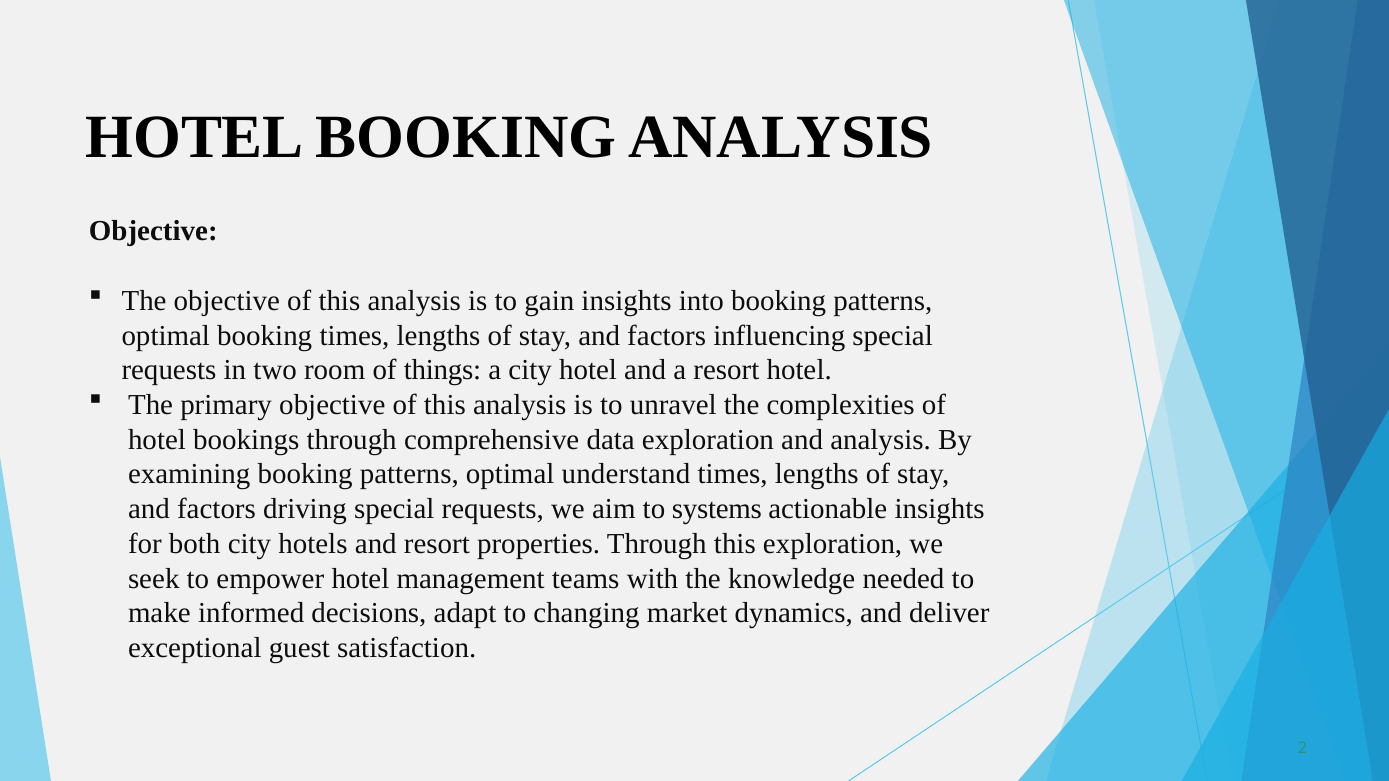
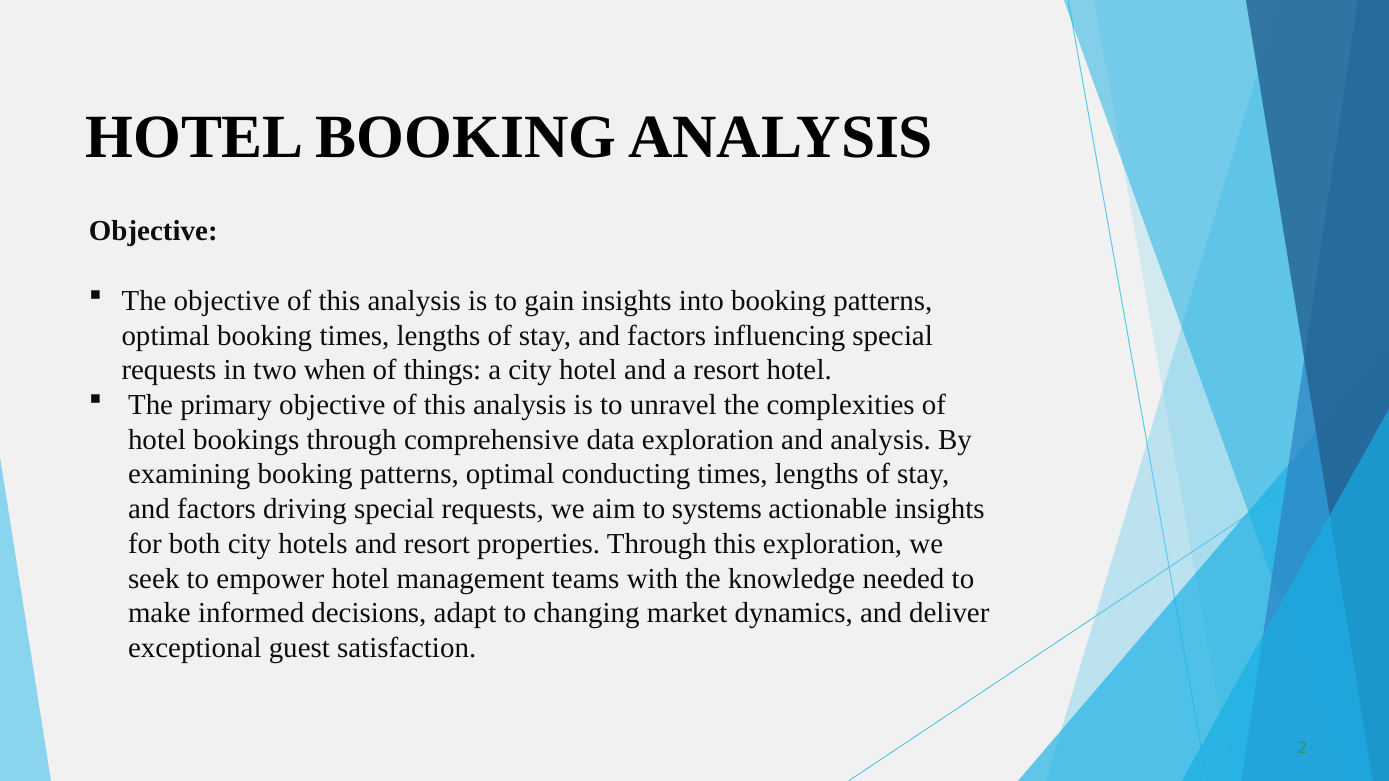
room: room -> when
understand: understand -> conducting
